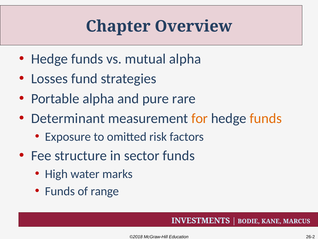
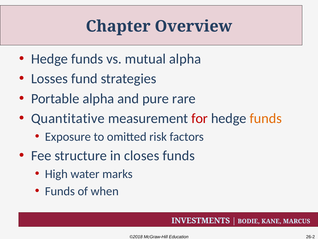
Determinant: Determinant -> Quantitative
for colour: orange -> red
sector: sector -> closes
range: range -> when
